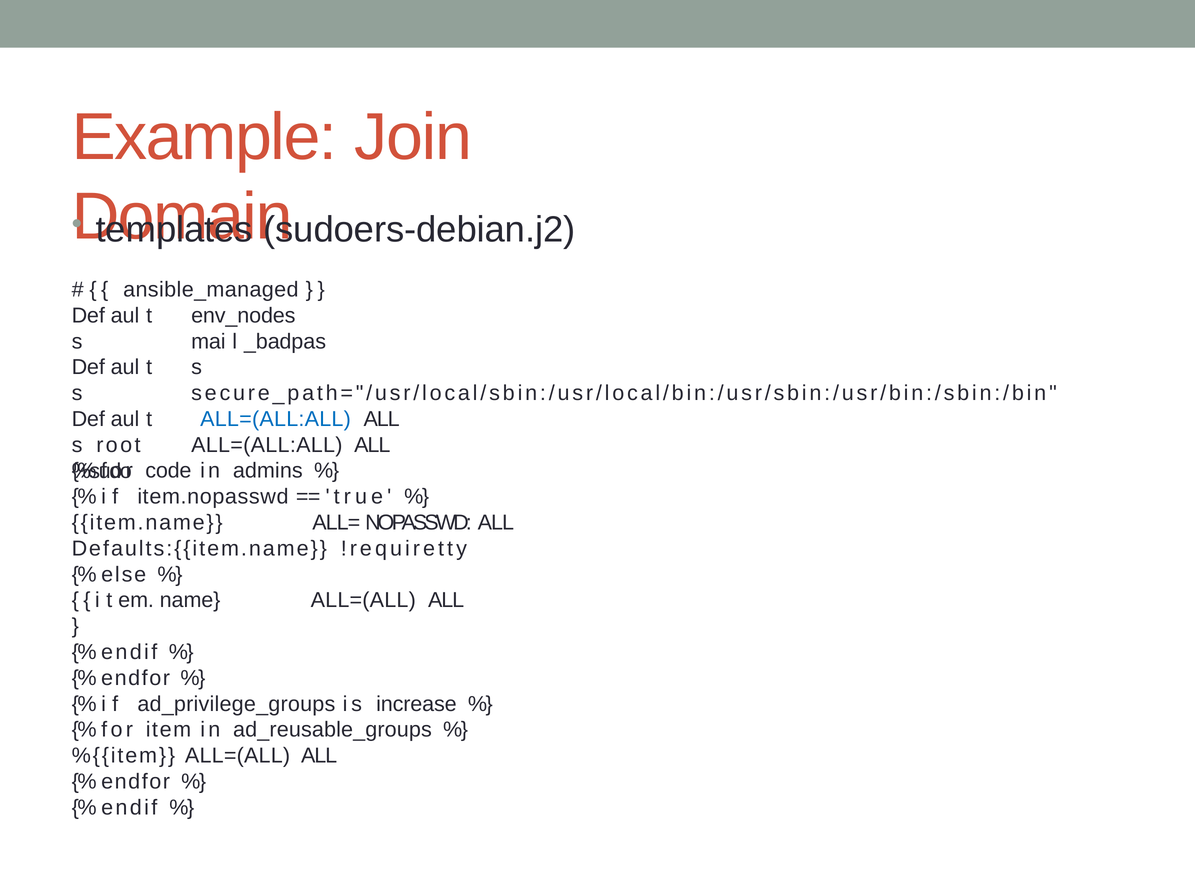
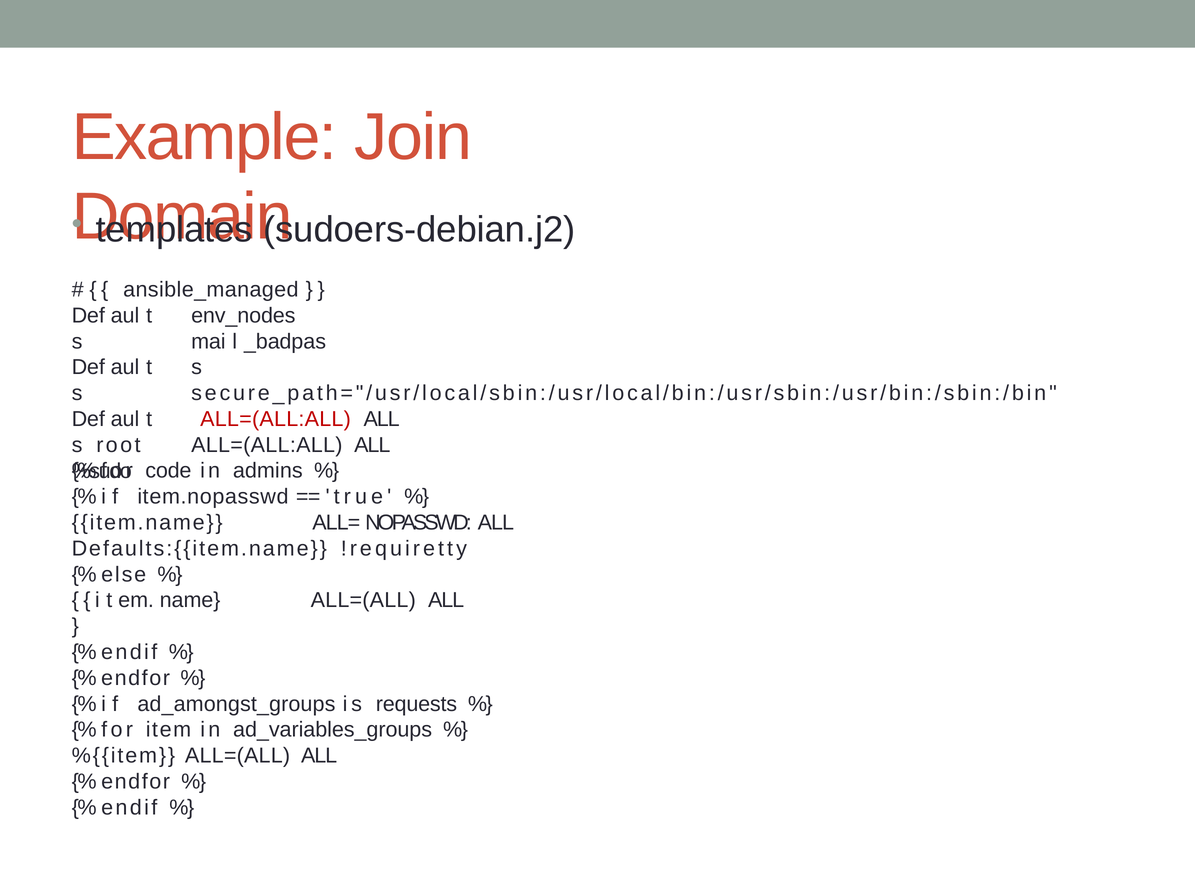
ALL=(ALL:ALL at (276, 419) colour: blue -> red
ad_privilege_groups: ad_privilege_groups -> ad_amongst_groups
increase: increase -> requests
ad_reusable_groups: ad_reusable_groups -> ad_variables_groups
